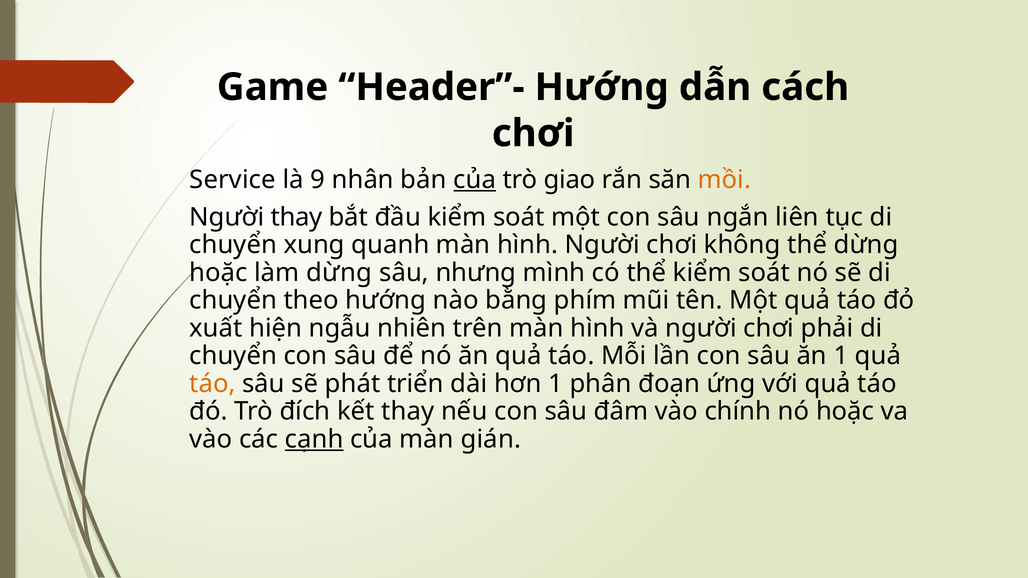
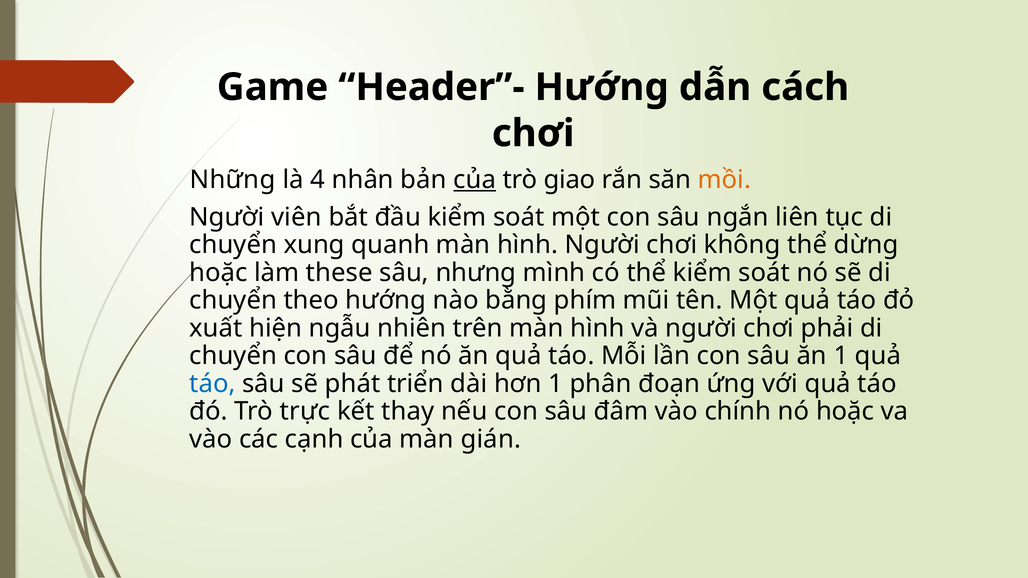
Service: Service -> Những
9: 9 -> 4
Người thay: thay -> viên
làm dừng: dừng -> these
táo at (212, 384) colour: orange -> blue
đích: đích -> trực
cạnh underline: present -> none
